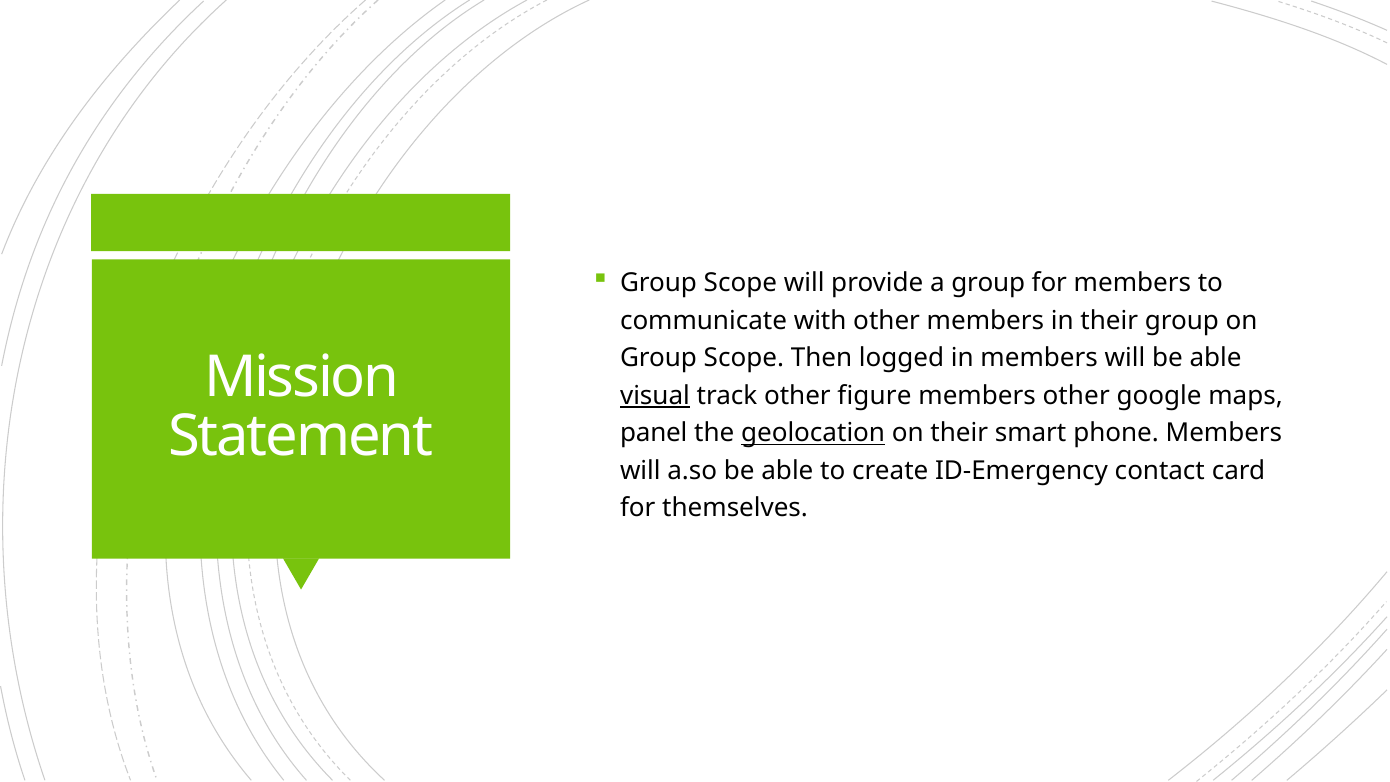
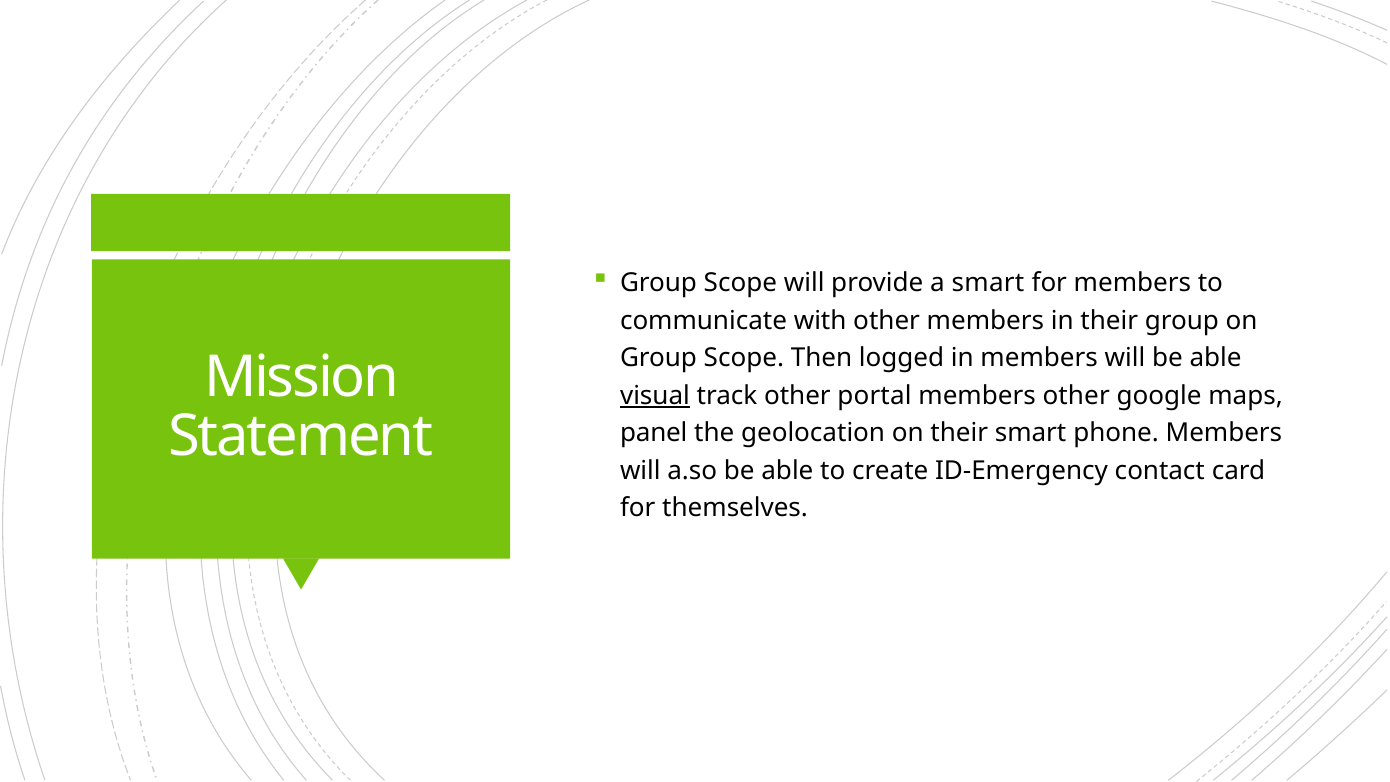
a group: group -> smart
figure: figure -> portal
geolocation underline: present -> none
